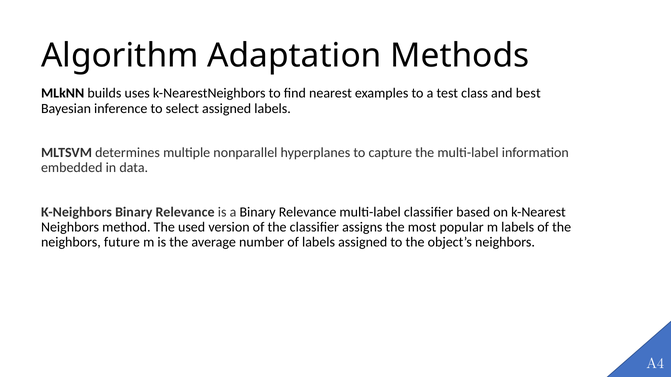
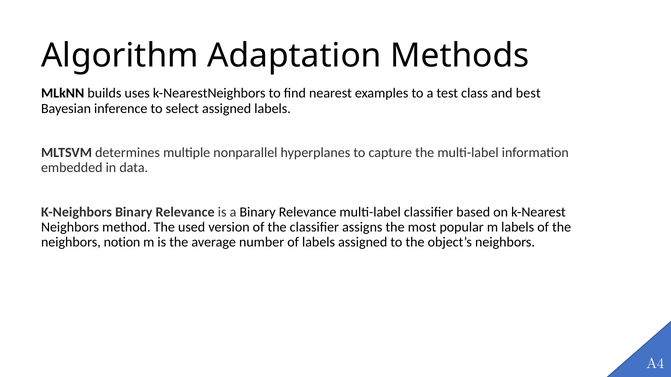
future: future -> notion
